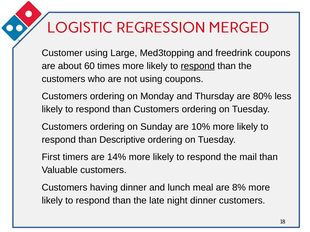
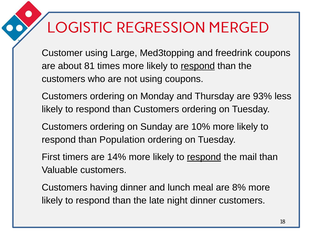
60: 60 -> 81
80%: 80% -> 93%
Descriptive: Descriptive -> Population
respond at (204, 157) underline: none -> present
